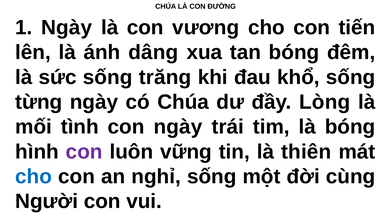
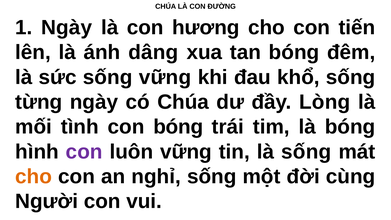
vương: vương -> hương
sống trăng: trăng -> vững
con ngày: ngày -> bóng
là thiên: thiên -> sống
cho at (34, 176) colour: blue -> orange
